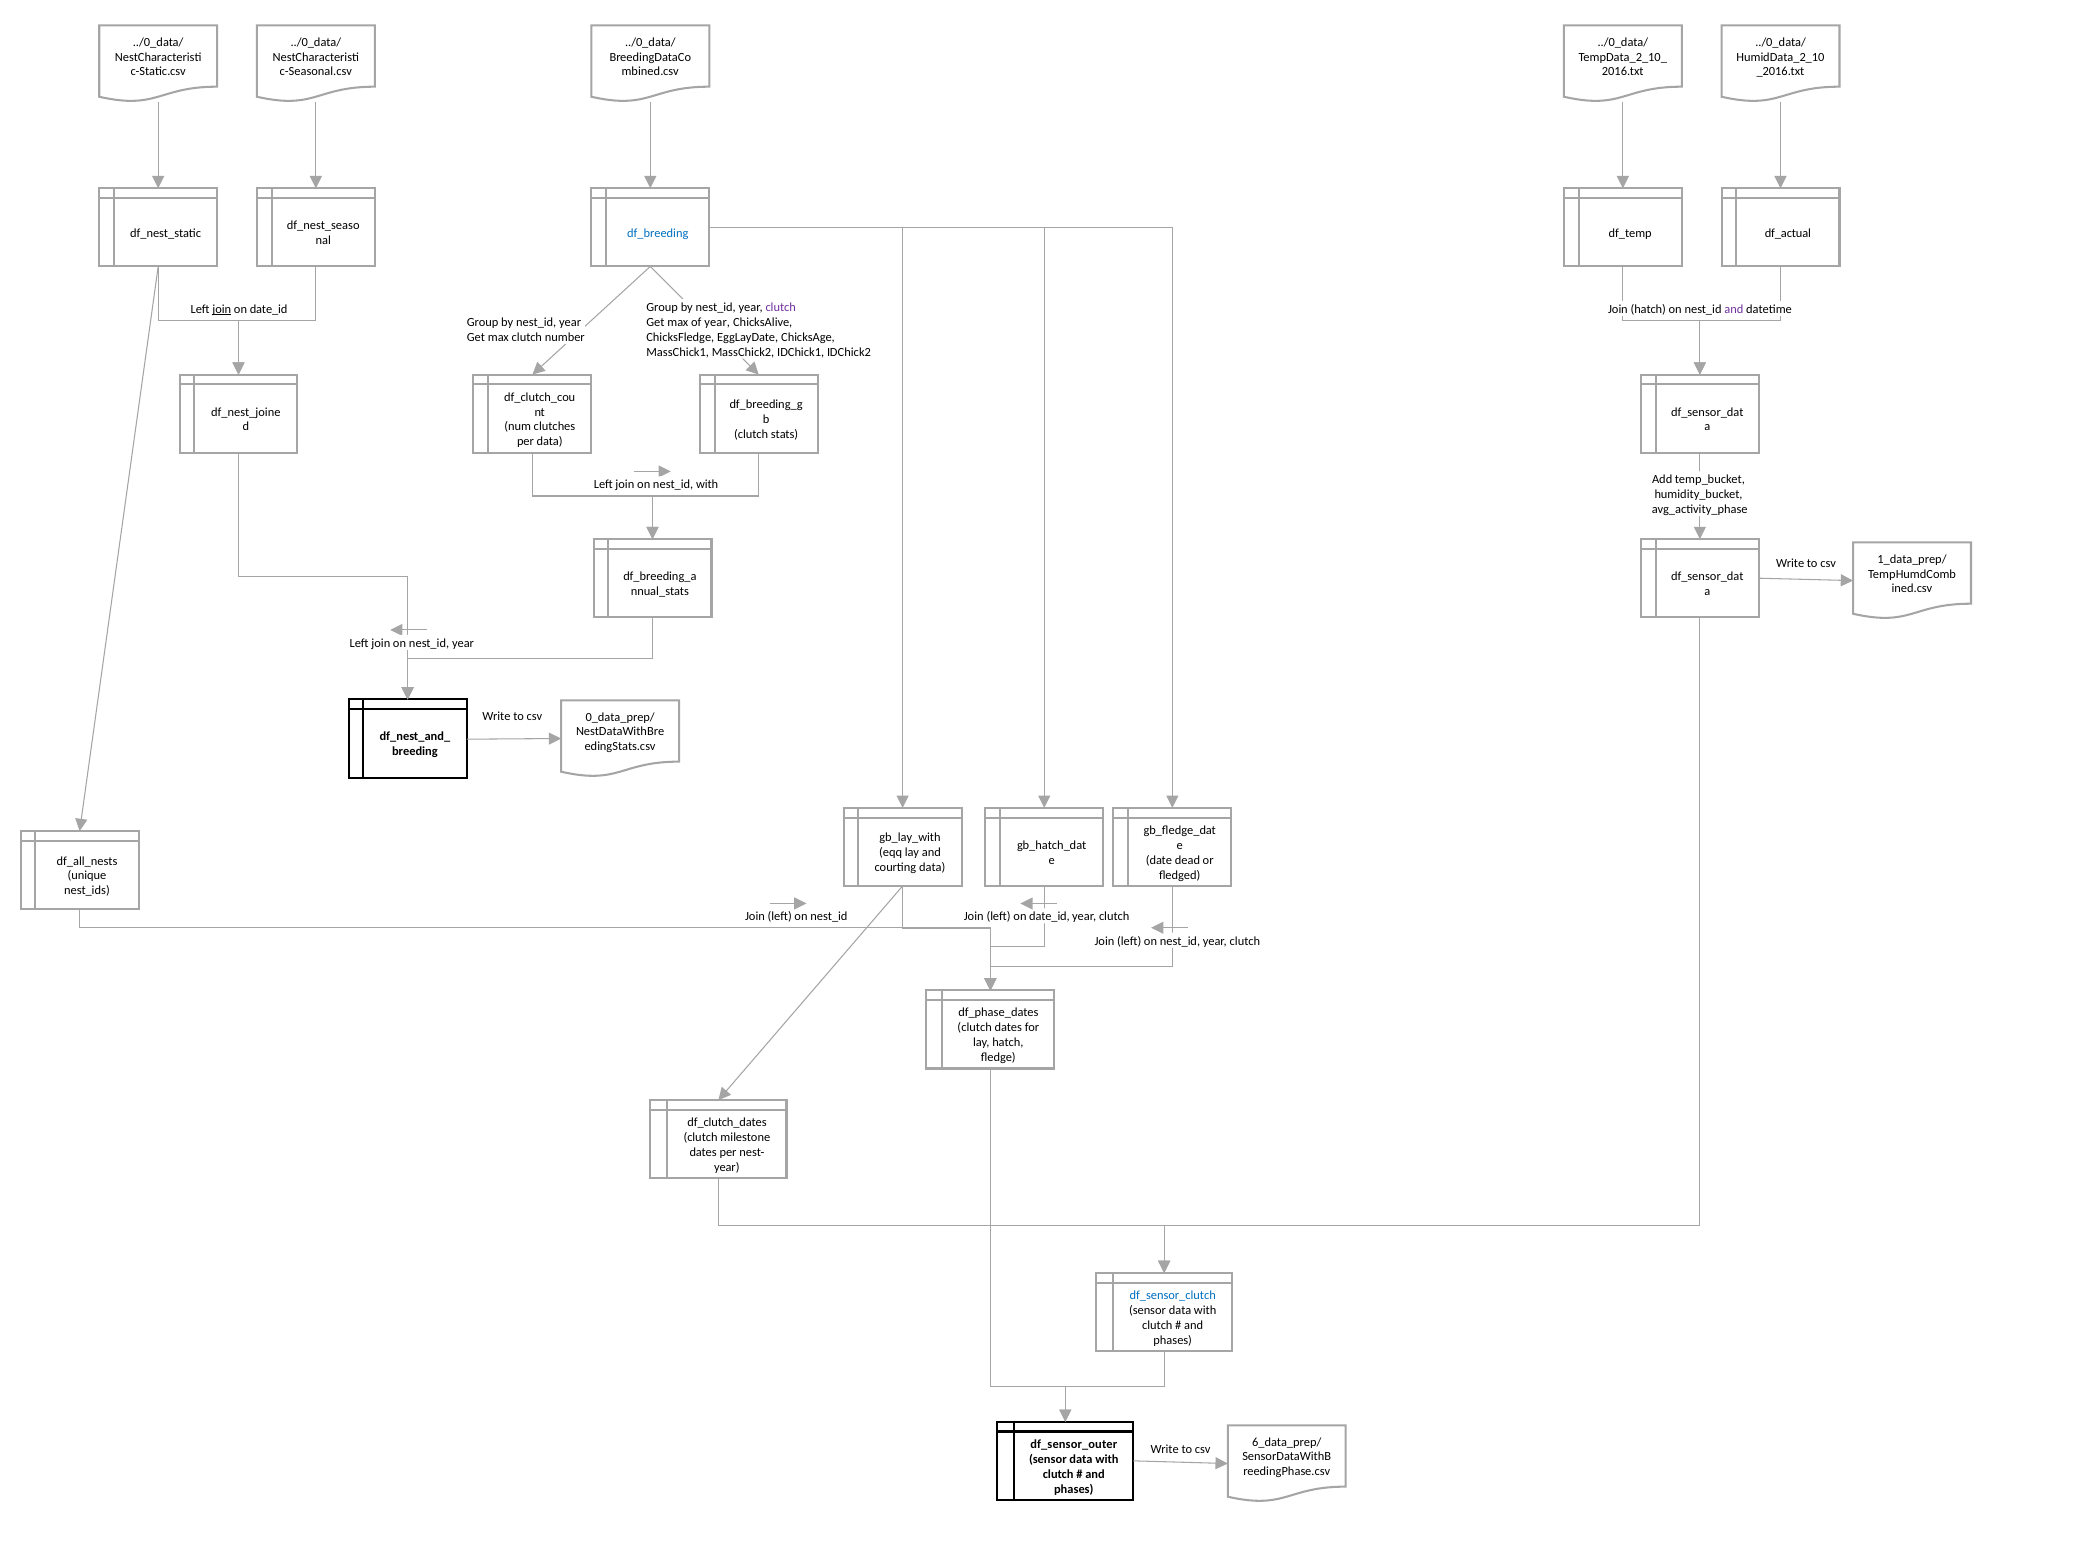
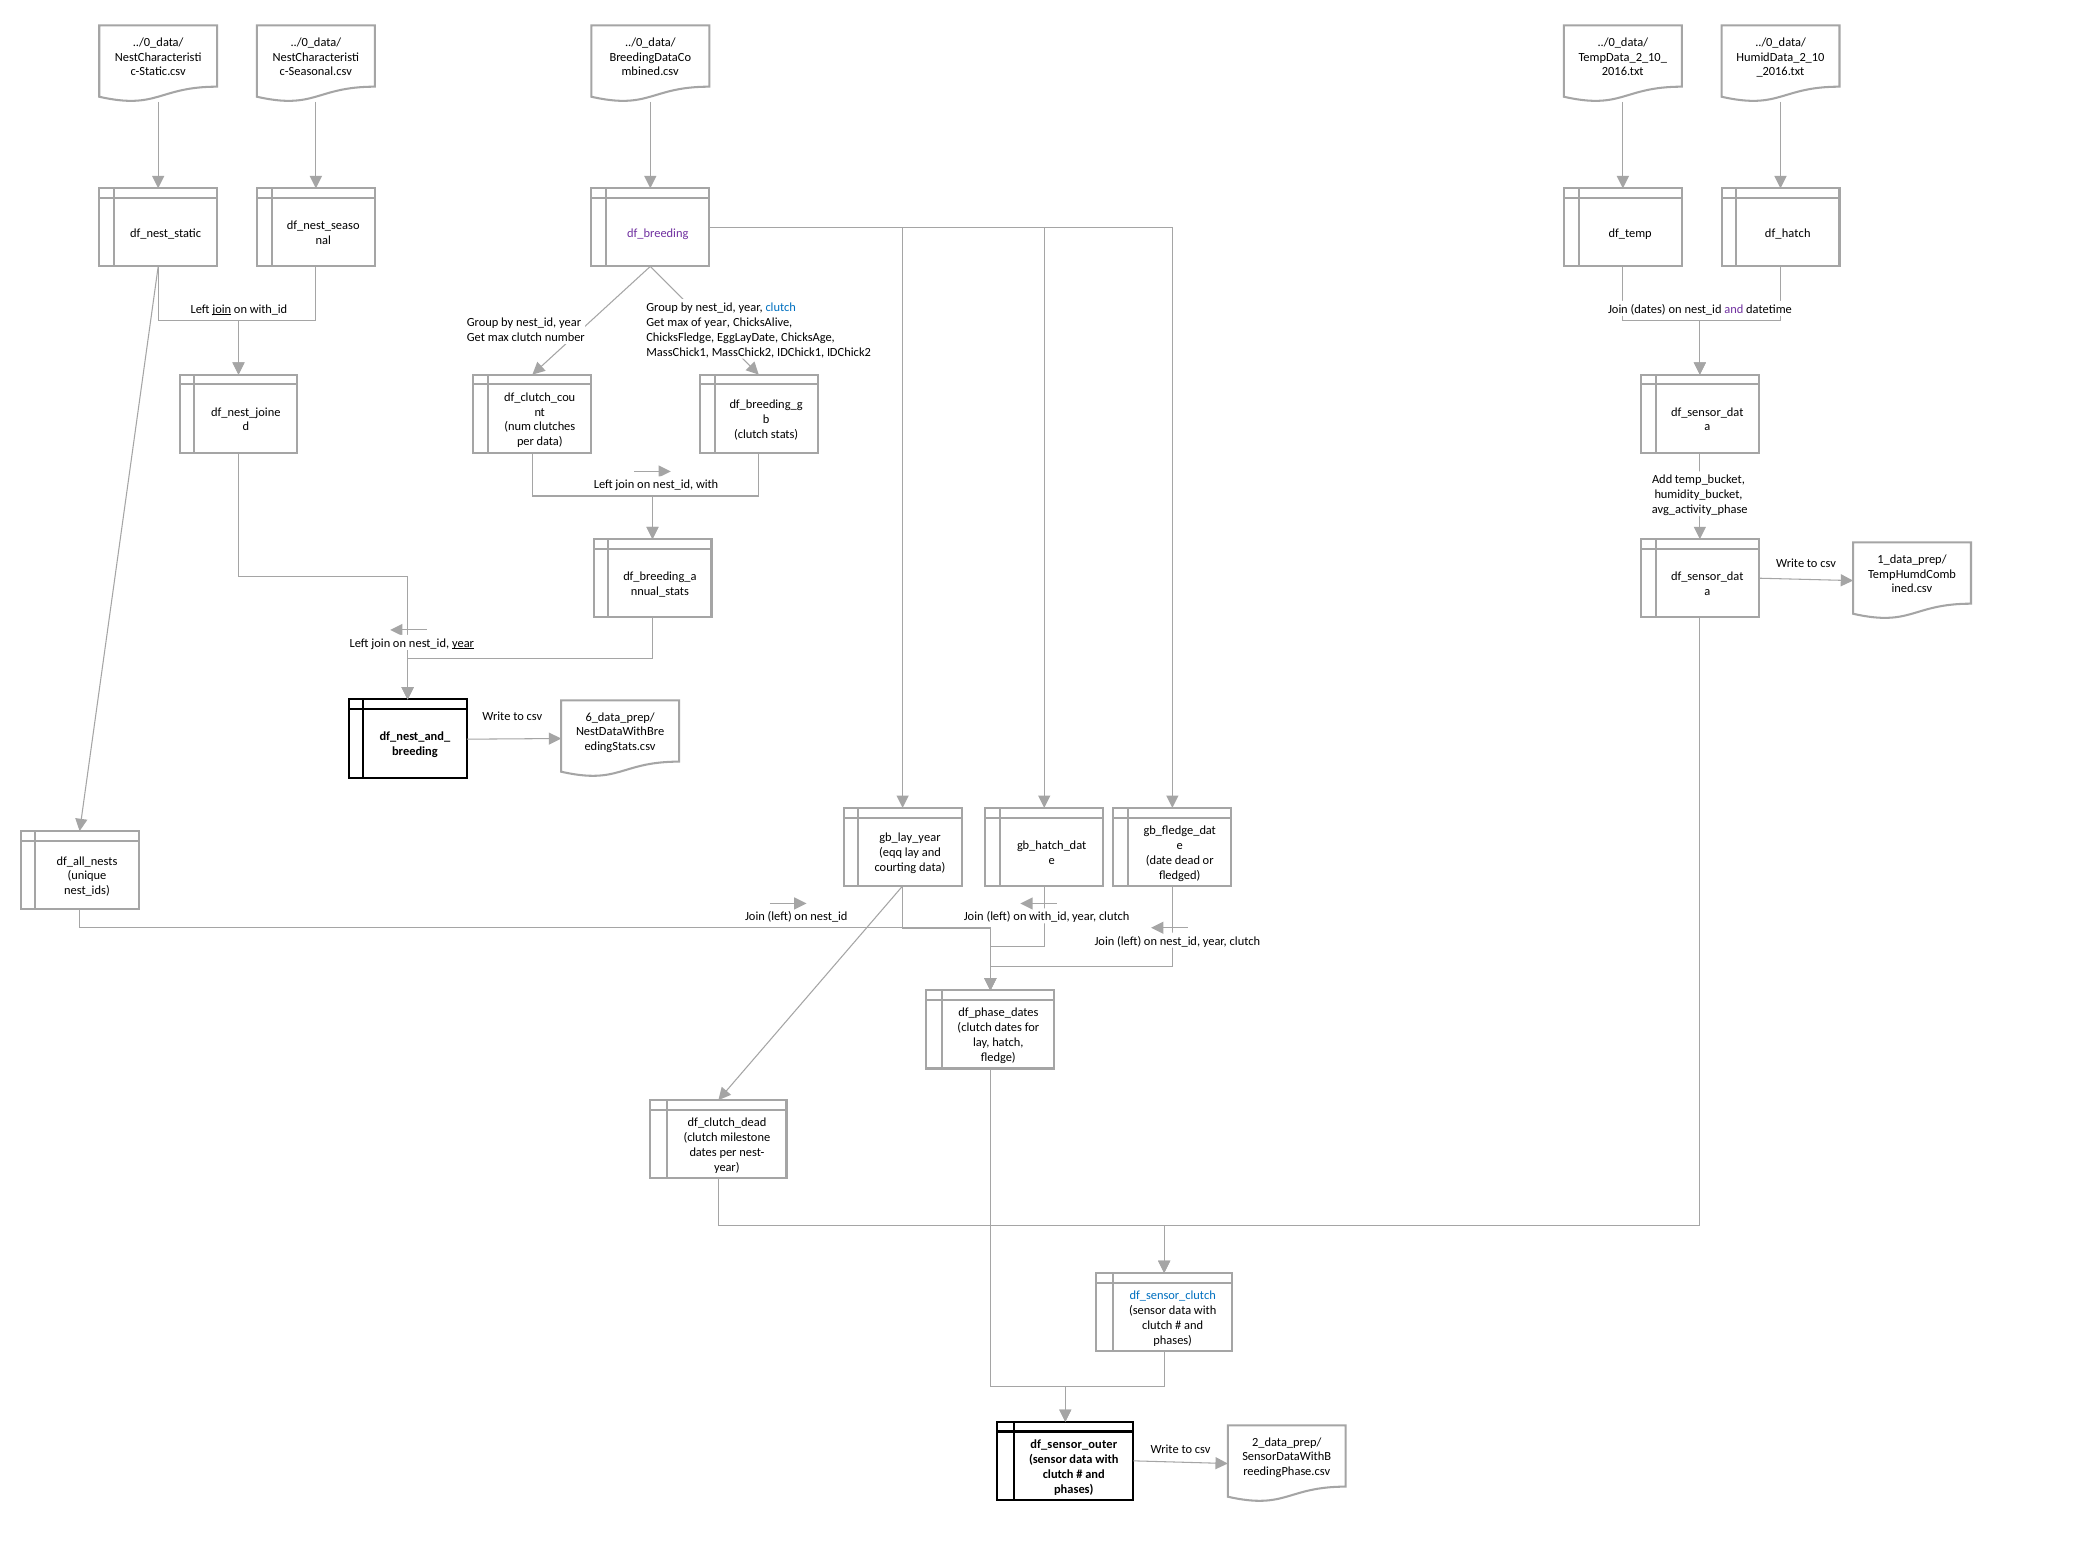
df_breeding colour: blue -> purple
df_actual: df_actual -> df_hatch
clutch at (781, 308) colour: purple -> blue
date_id at (269, 309): date_id -> with_id
Join hatch: hatch -> dates
year at (463, 644) underline: none -> present
0_data_prep/: 0_data_prep/ -> 6_data_prep/
gb_lay_with: gb_lay_with -> gb_lay_year
left on date_id: date_id -> with_id
df_clutch_dates: df_clutch_dates -> df_clutch_dead
6_data_prep/: 6_data_prep/ -> 2_data_prep/
